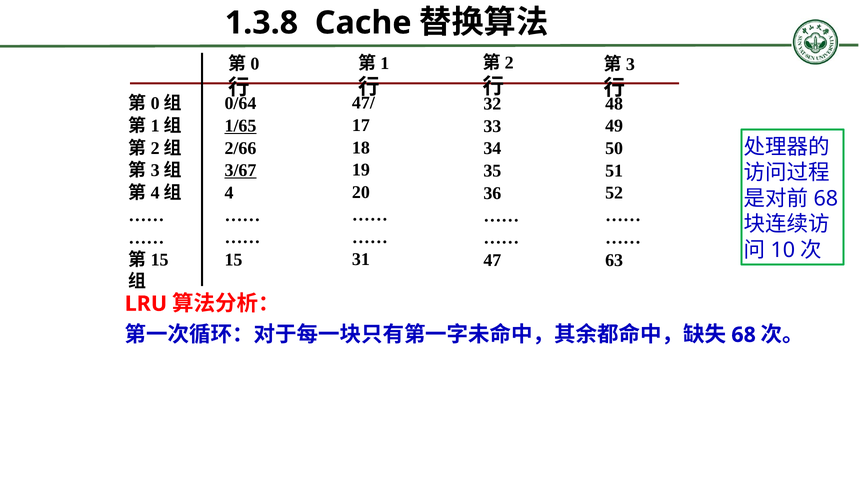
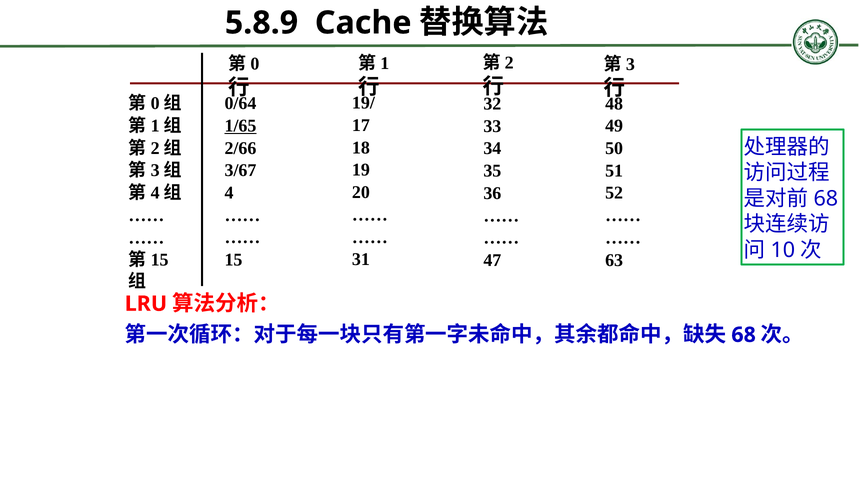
1.3.8: 1.3.8 -> 5.8.9
47/: 47/ -> 19/
3/67 underline: present -> none
